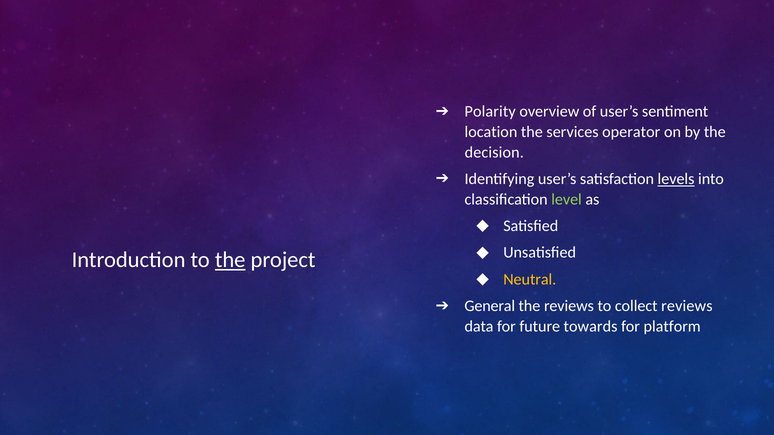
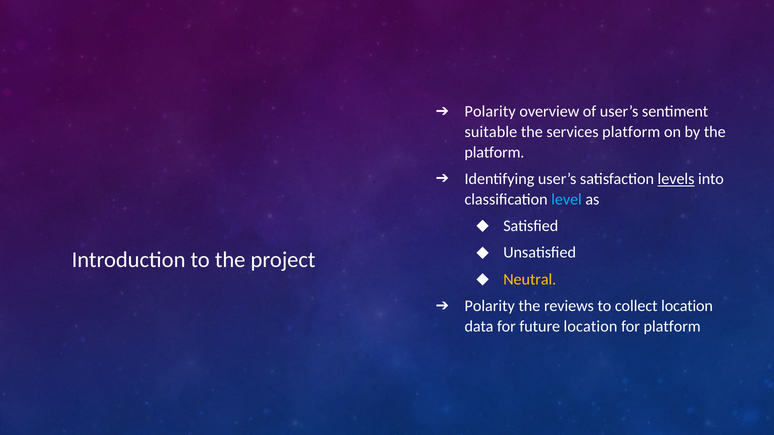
location: location -> suitable
services operator: operator -> platform
decision at (494, 152): decision -> platform
level colour: light green -> light blue
the at (230, 260) underline: present -> none
General at (490, 306): General -> Polarity
collect reviews: reviews -> location
future towards: towards -> location
